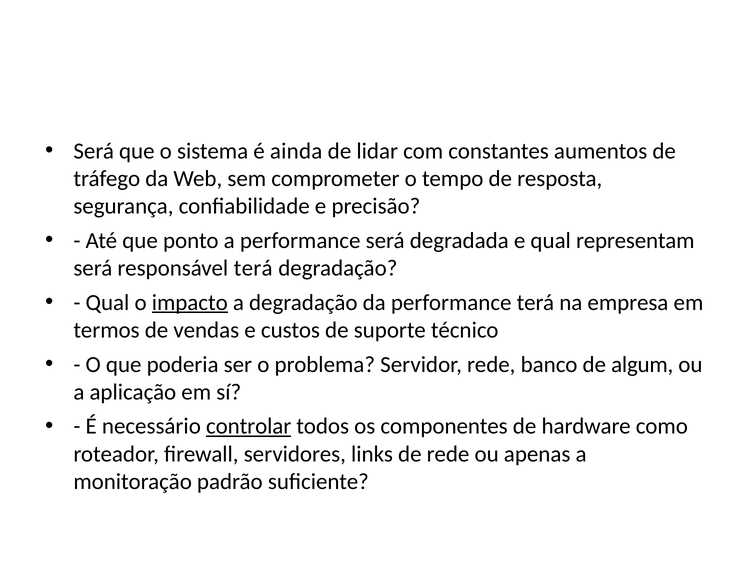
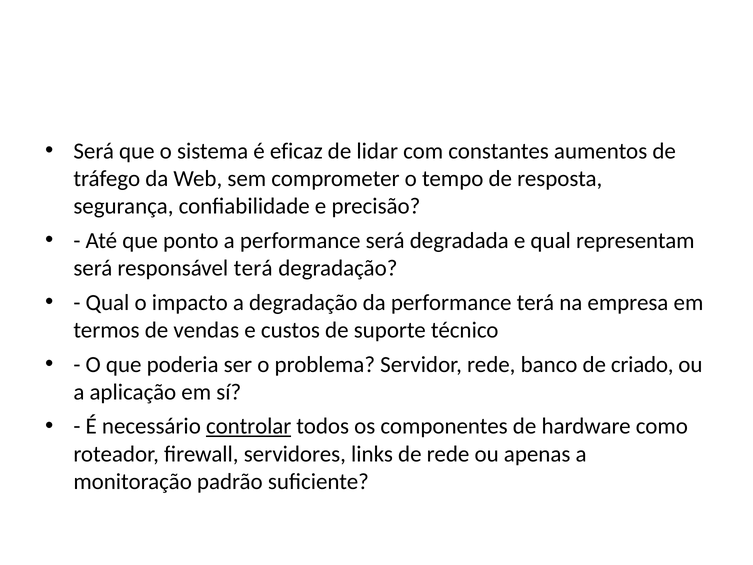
ainda: ainda -> eficaz
impacto underline: present -> none
algum: algum -> criado
